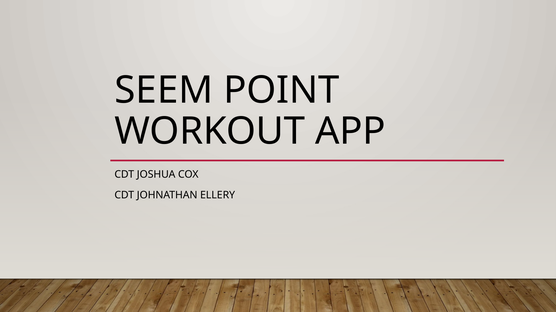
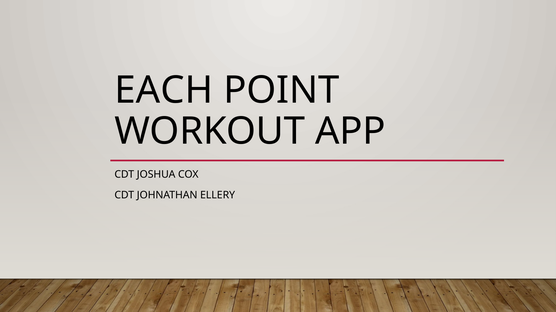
SEEM: SEEM -> EACH
